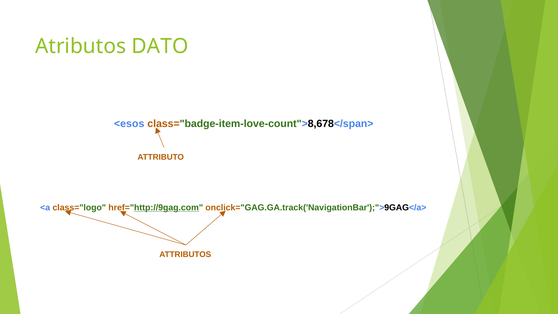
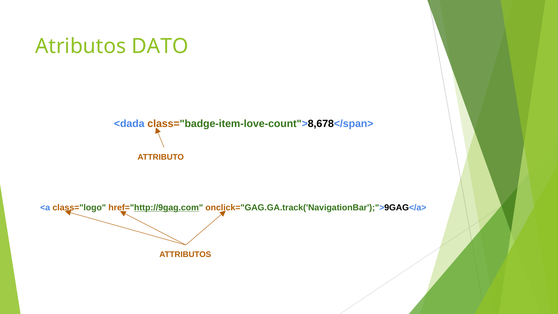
<esos: <esos -> <dada
